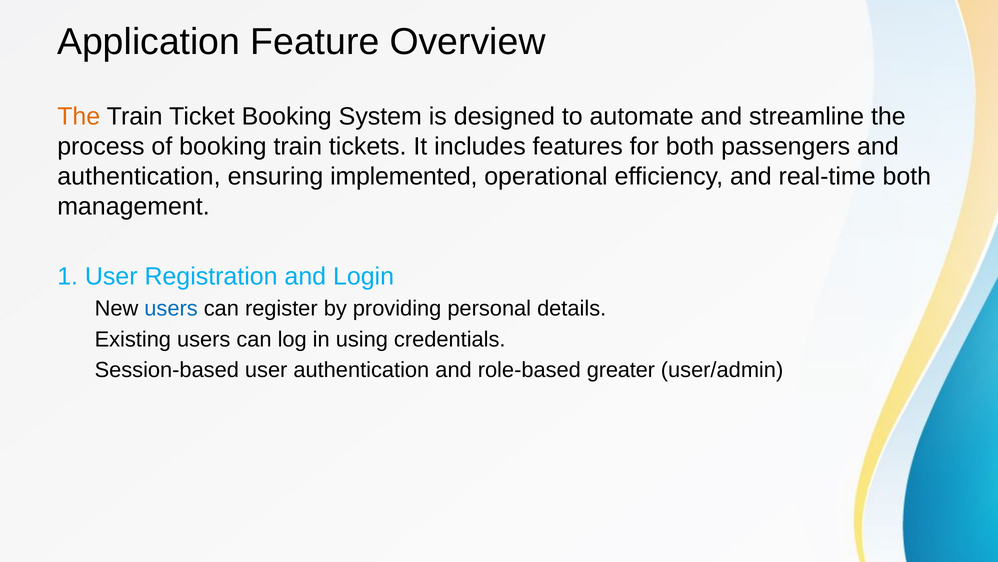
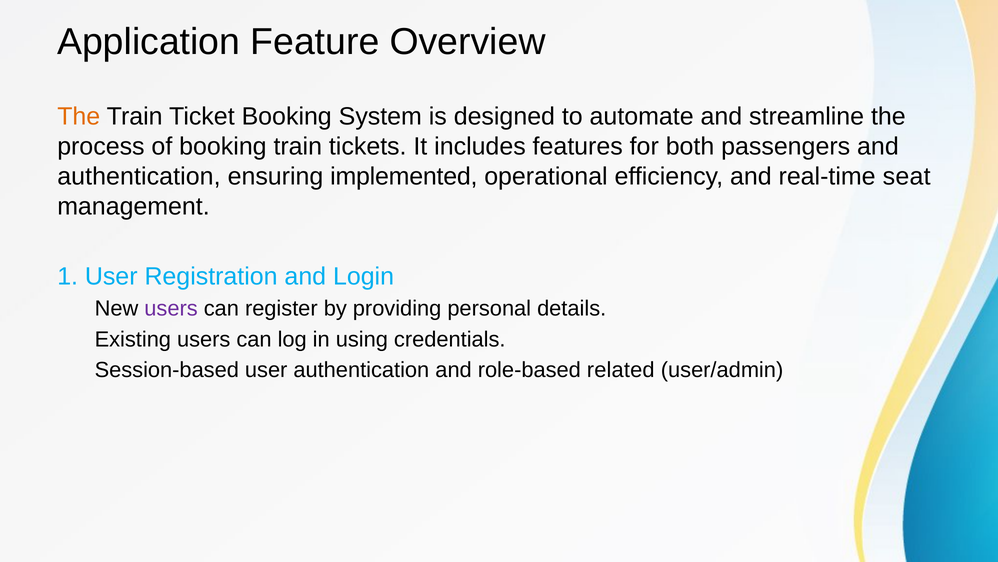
real-time both: both -> seat
users at (171, 308) colour: blue -> purple
greater: greater -> related
